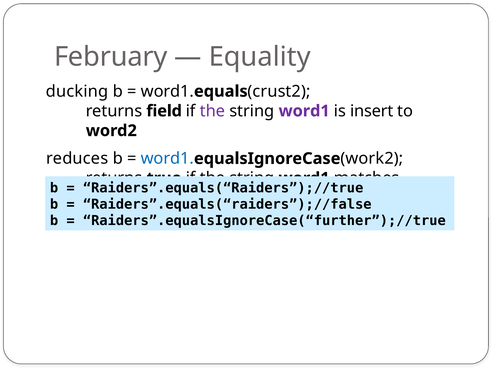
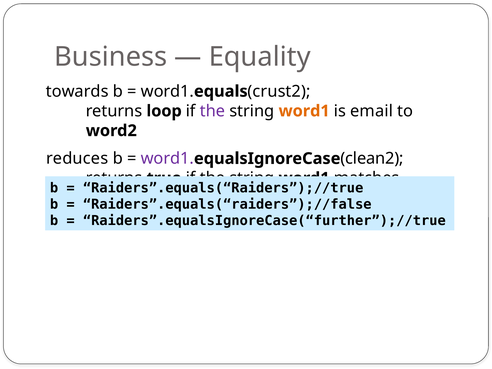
February: February -> Business
ducking: ducking -> towards
field: field -> loop
word1 at (304, 111) colour: purple -> orange
insert: insert -> email
word1 at (167, 159) colour: blue -> purple
work2: work2 -> clean2
